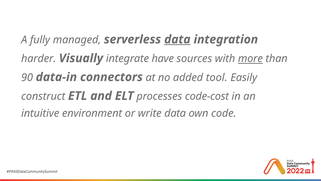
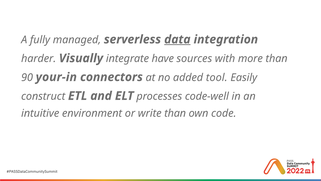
more underline: present -> none
data-in: data-in -> your-in
code-cost: code-cost -> code-well
write data: data -> than
